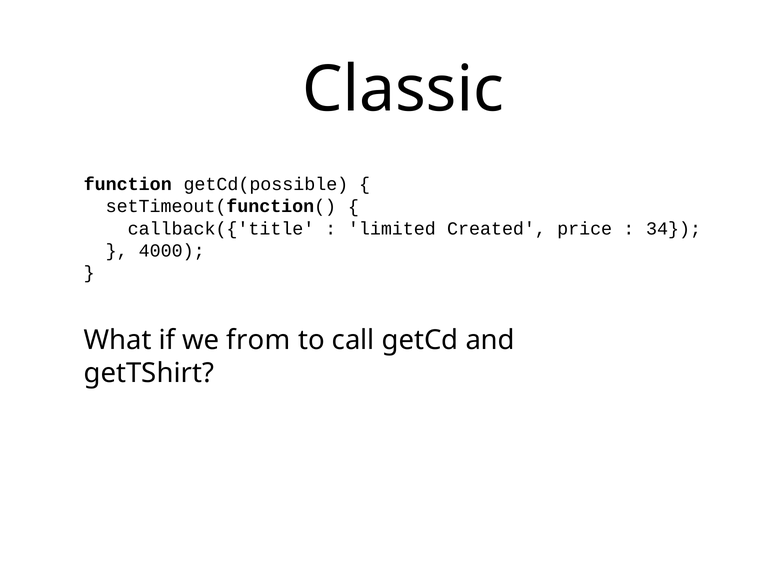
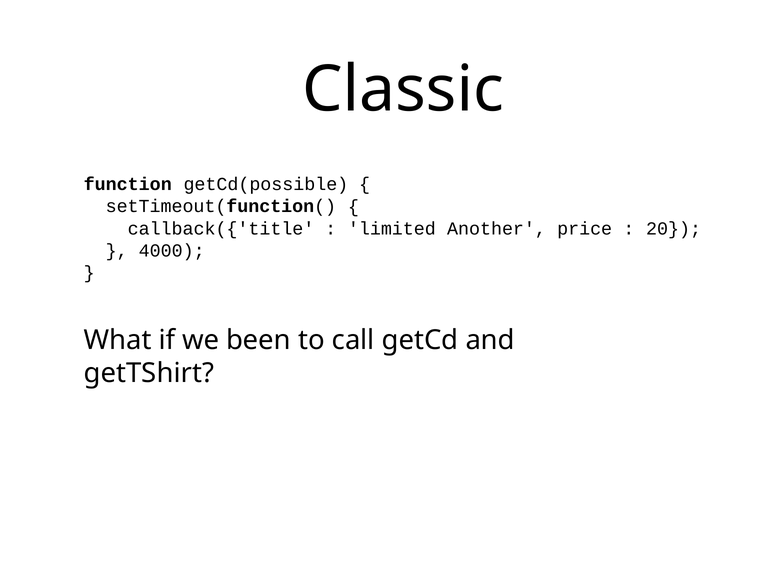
Created: Created -> Another
34: 34 -> 20
from: from -> been
